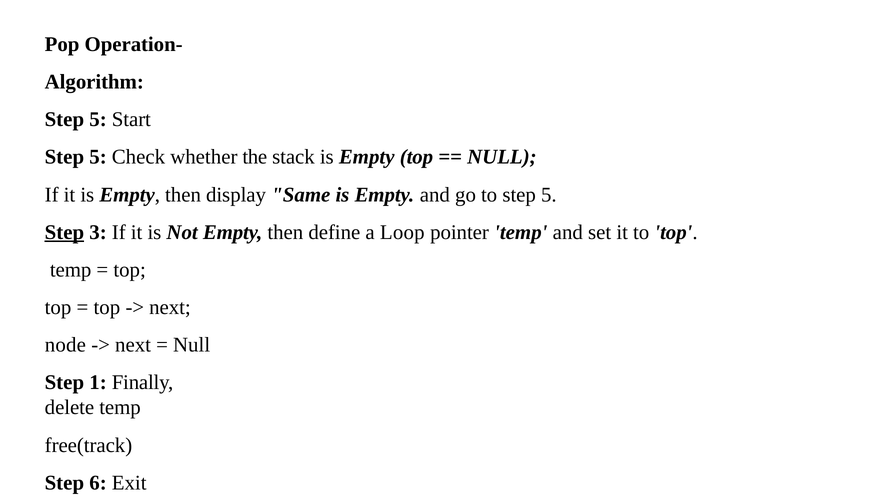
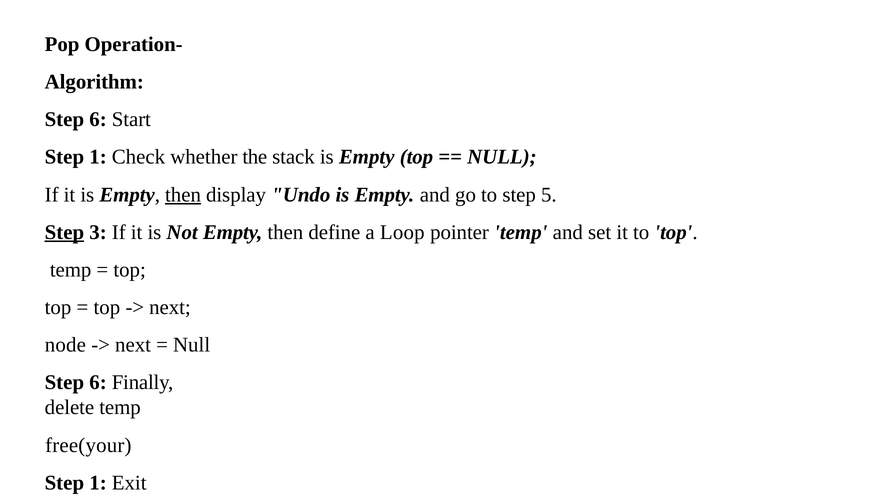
5 at (98, 119): 5 -> 6
5 at (98, 157): 5 -> 1
then at (183, 195) underline: none -> present
Same: Same -> Undo
1 at (98, 382): 1 -> 6
free(track: free(track -> free(your
6 at (98, 482): 6 -> 1
